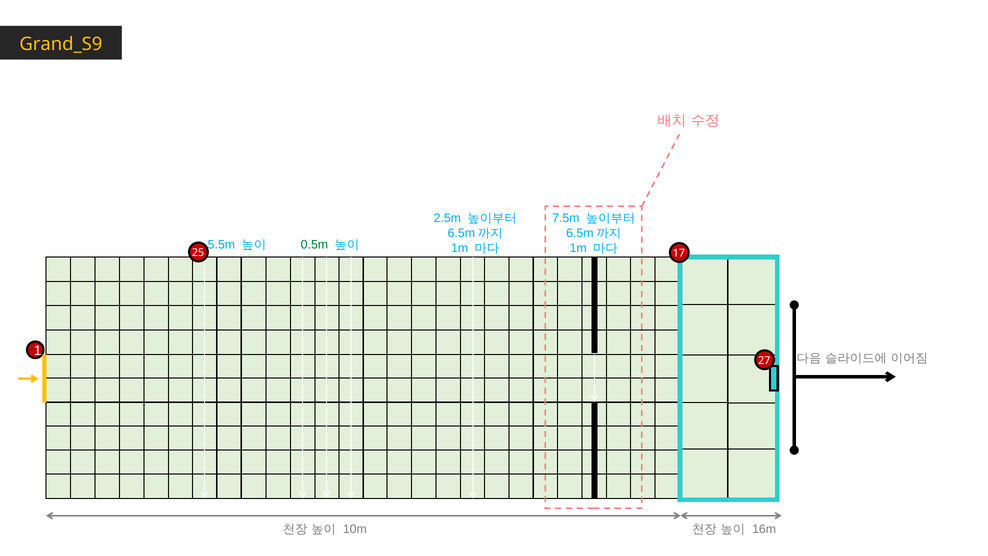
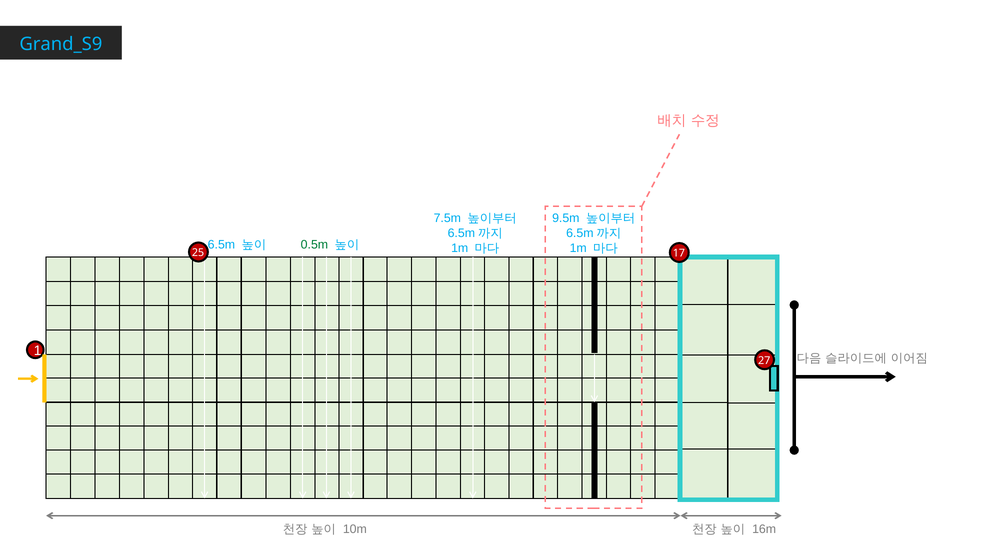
Grand_S9 colour: yellow -> light blue
2.5m: 2.5m -> 7.5m
7.5m: 7.5m -> 9.5m
5.5m: 5.5m -> 6.5m
